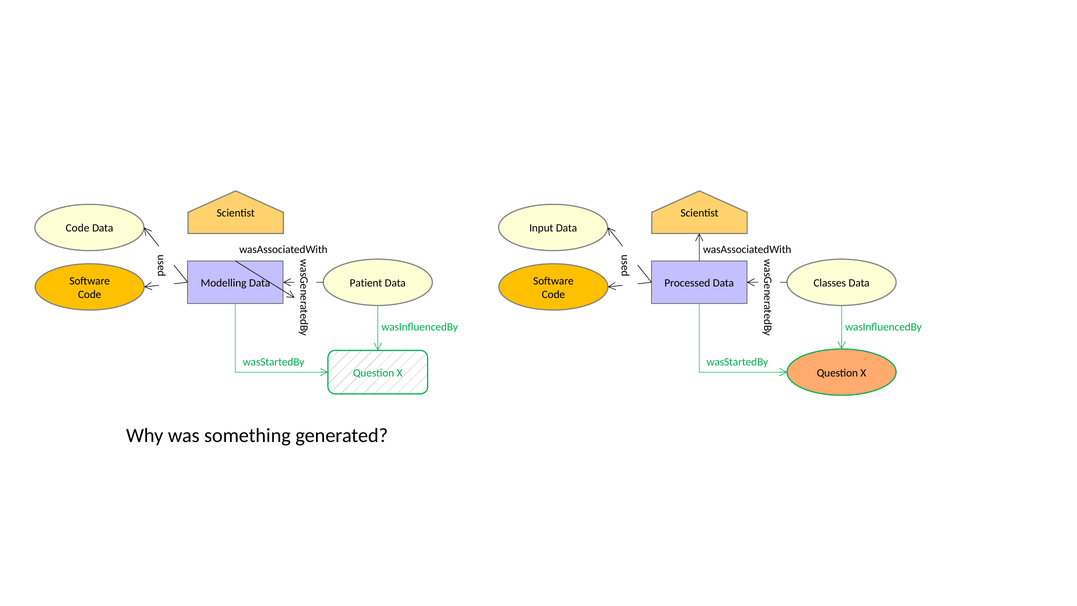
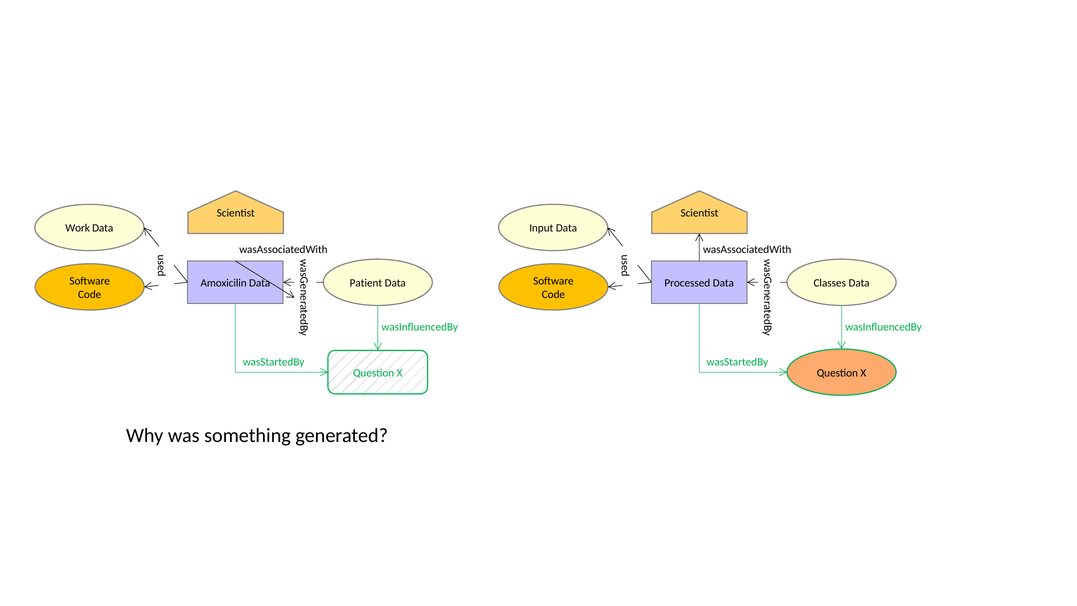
Code at (77, 228): Code -> Work
Modelling: Modelling -> Amoxicilin
